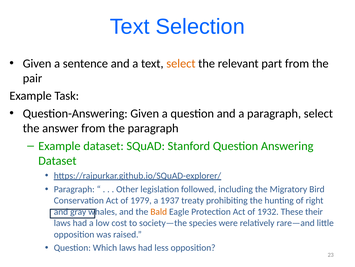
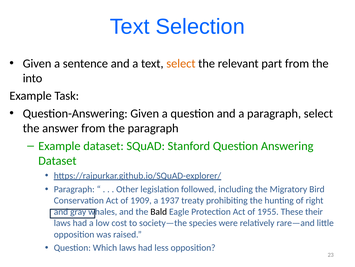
pair: pair -> into
1979: 1979 -> 1909
Bald colour: orange -> black
1932: 1932 -> 1955
